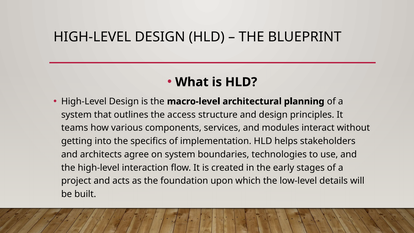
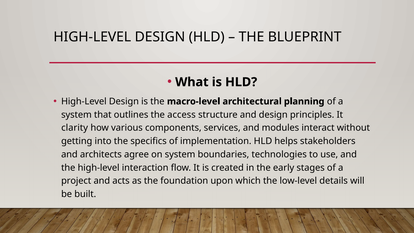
teams: teams -> clarity
